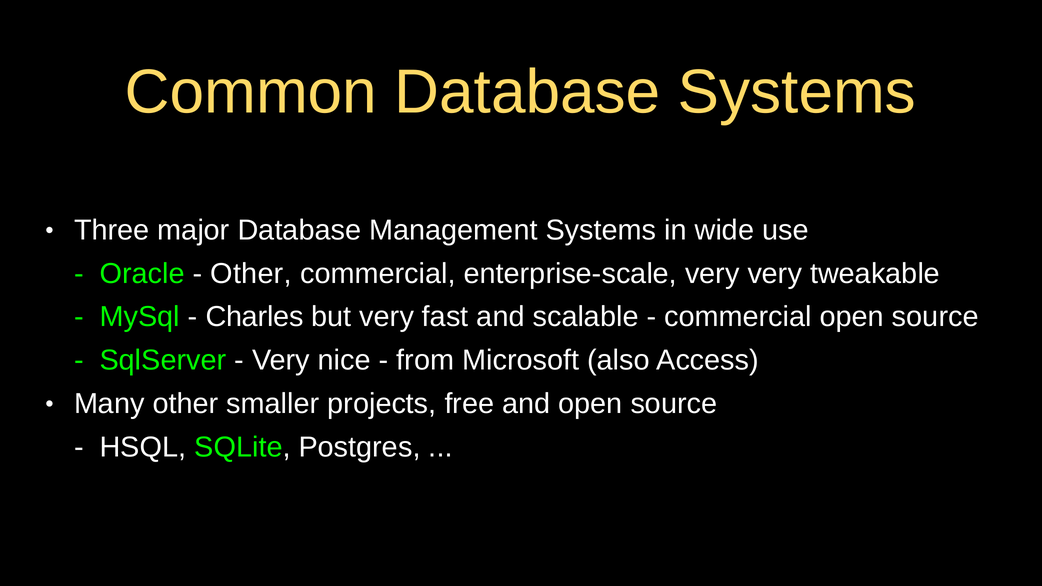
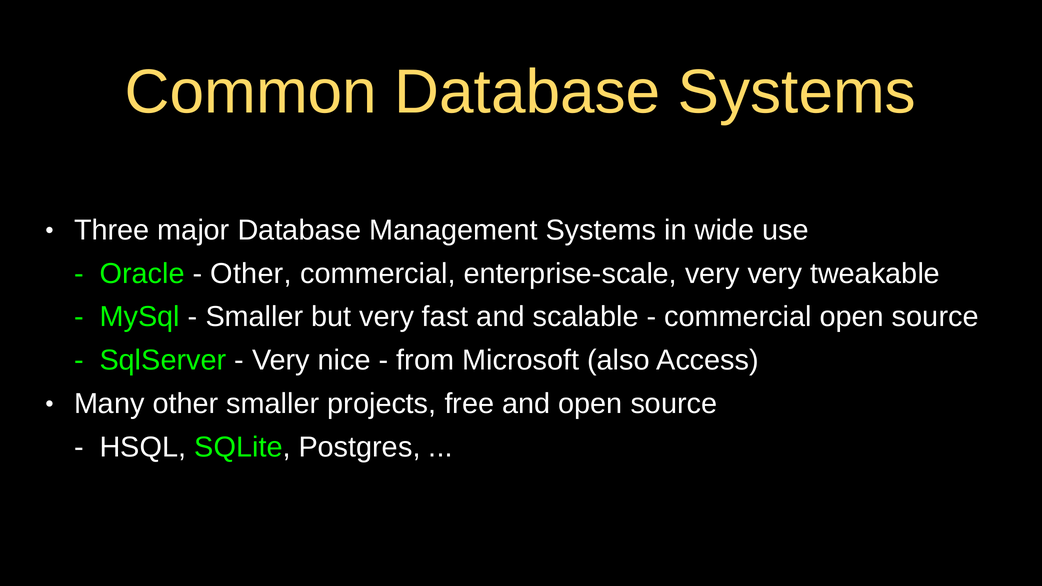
Charles at (255, 317): Charles -> Smaller
